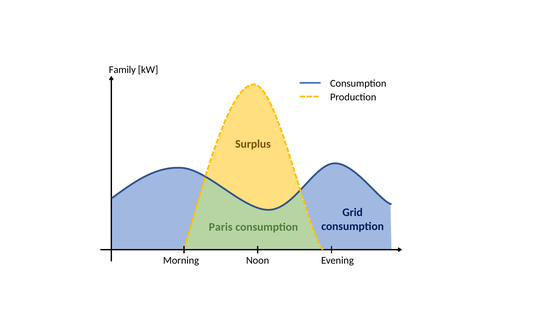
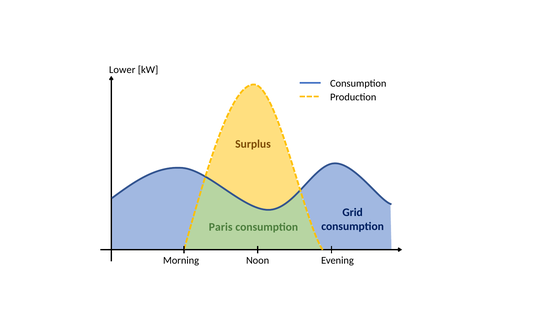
Family: Family -> Lower
